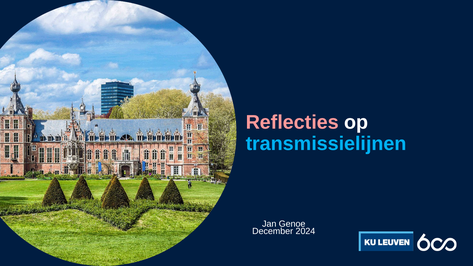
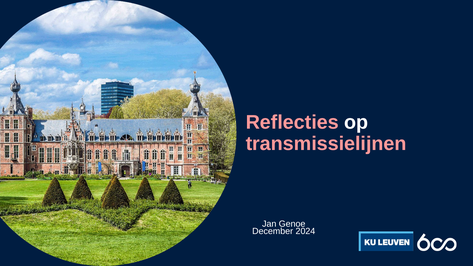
transmissielijnen colour: light blue -> pink
